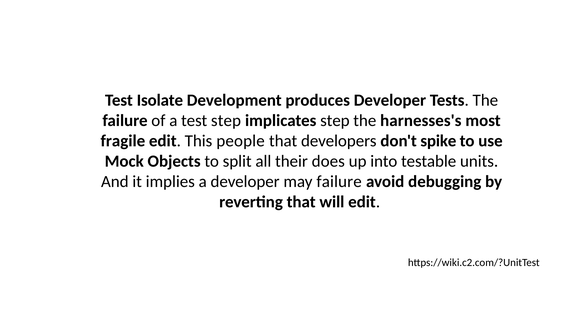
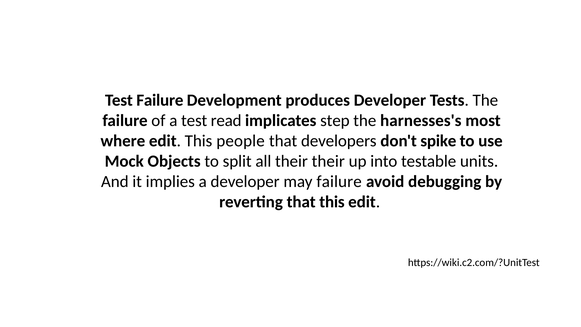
Test Isolate: Isolate -> Failure
test step: step -> read
fragile: fragile -> where
their does: does -> their
that will: will -> this
